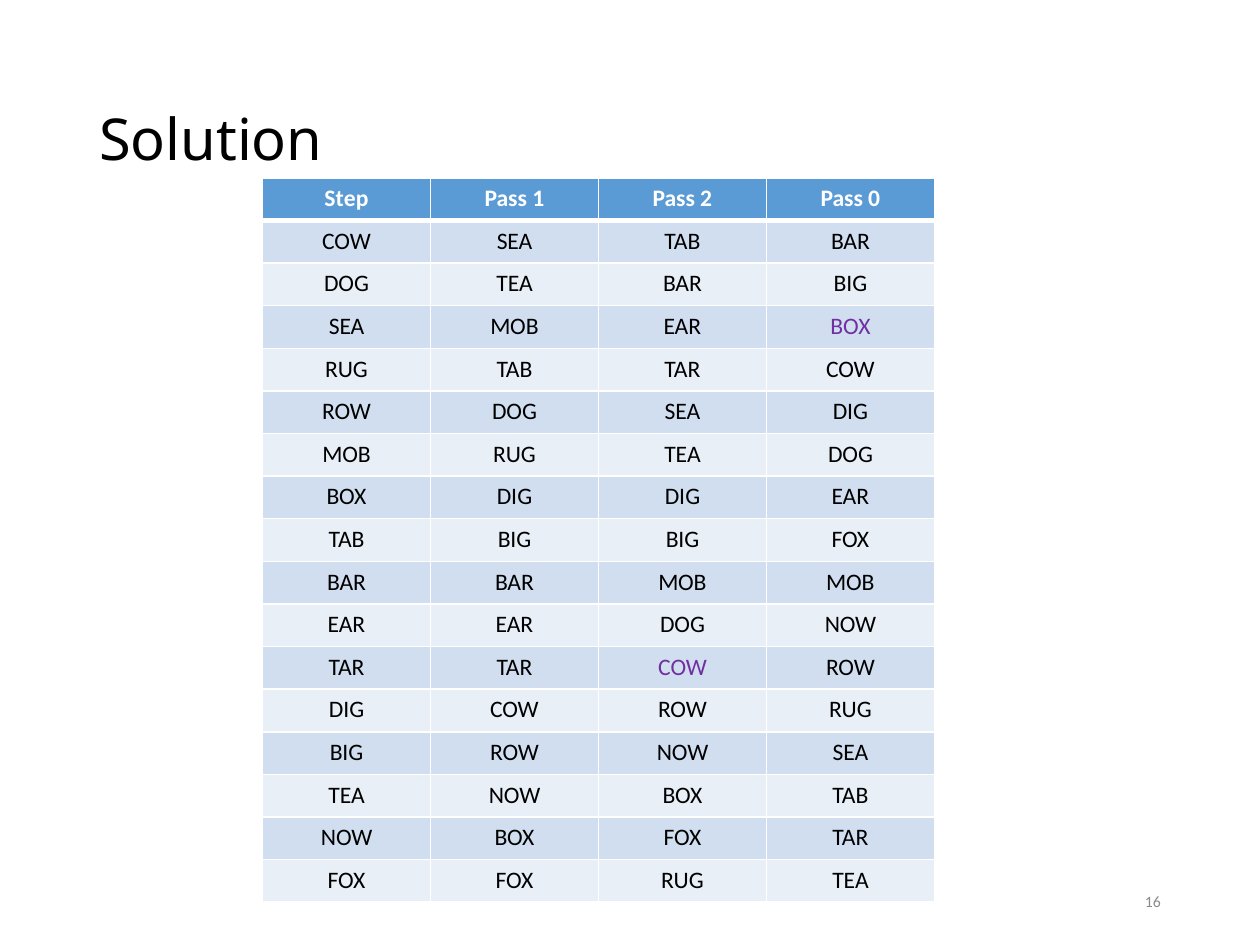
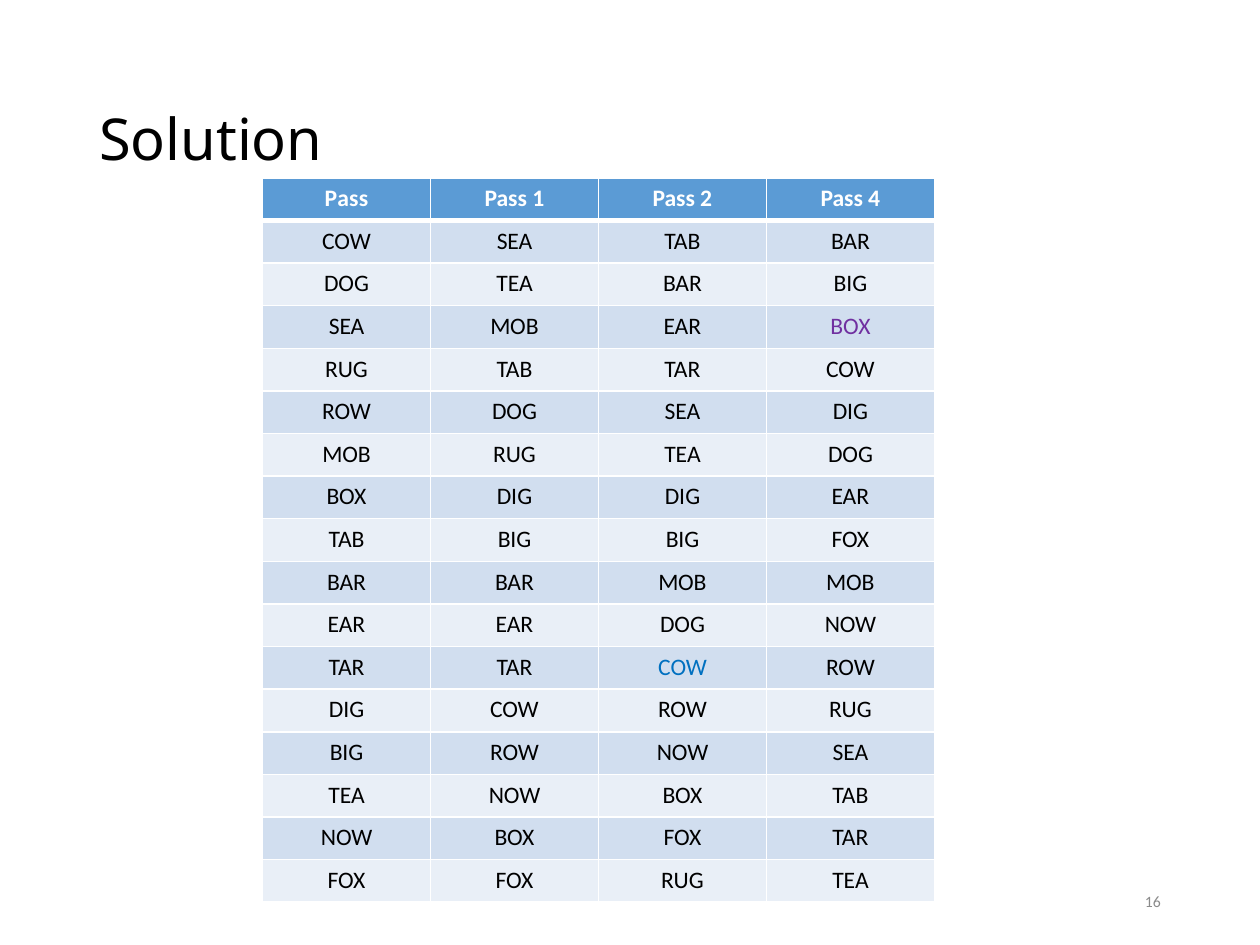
Step at (346, 199): Step -> Pass
0: 0 -> 4
COW at (683, 668) colour: purple -> blue
